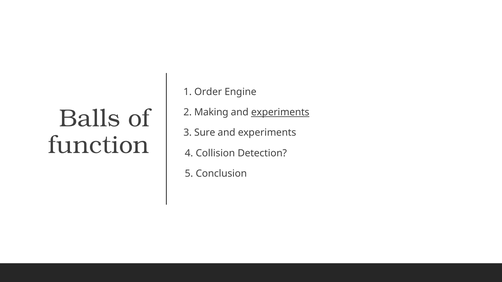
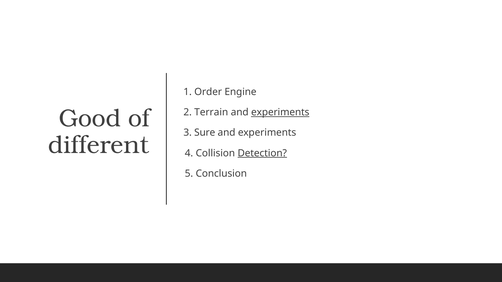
Balls: Balls -> Good
Making: Making -> Terrain
function: function -> different
Detection underline: none -> present
